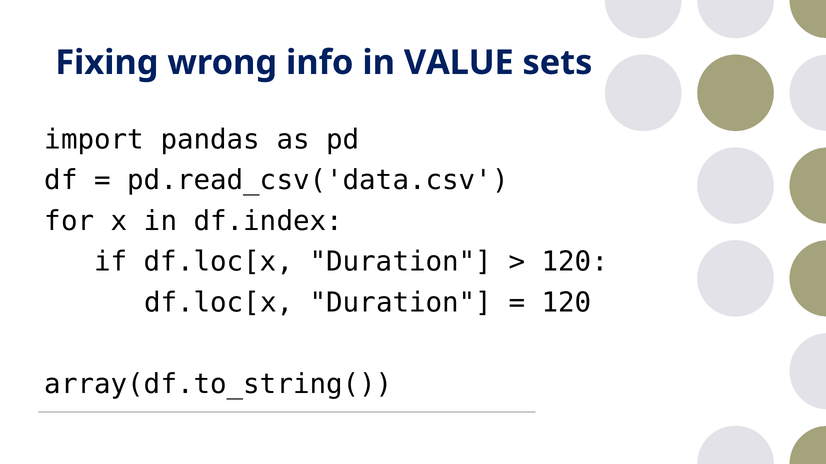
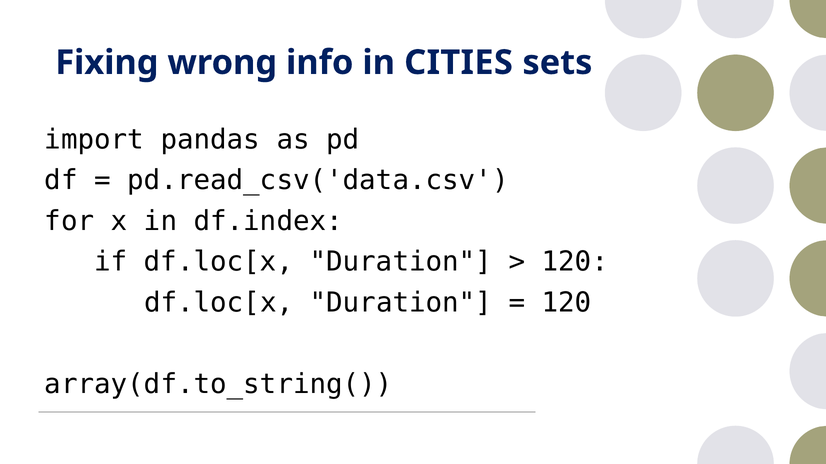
VALUE: VALUE -> CITIES
